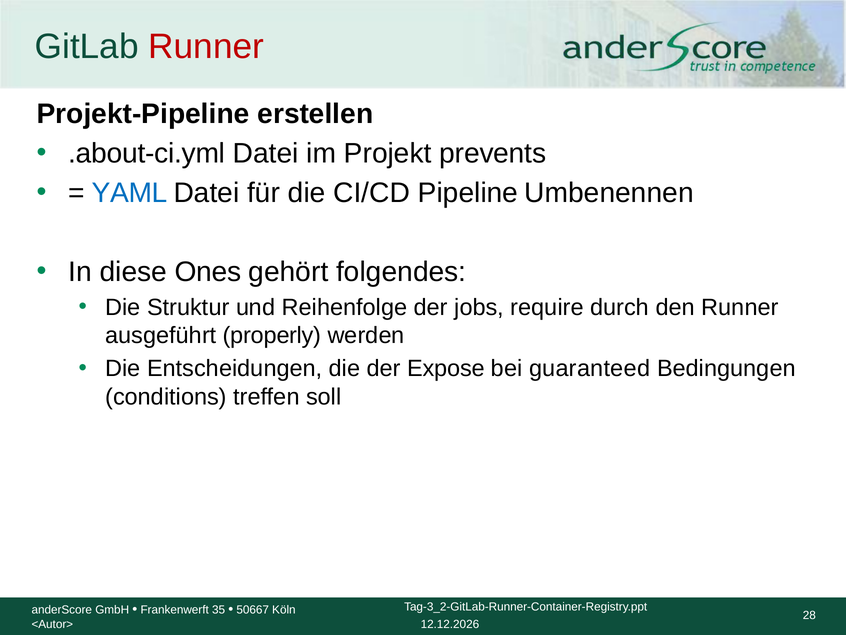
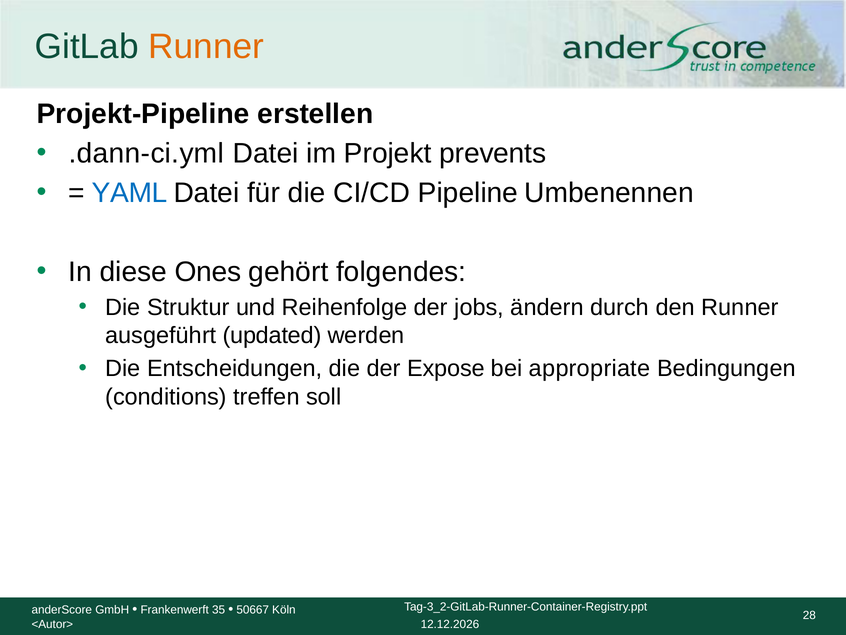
Runner at (206, 46) colour: red -> orange
.about-ci.yml: .about-ci.yml -> .dann-ci.yml
require: require -> ändern
properly: properly -> updated
guaranteed: guaranteed -> appropriate
